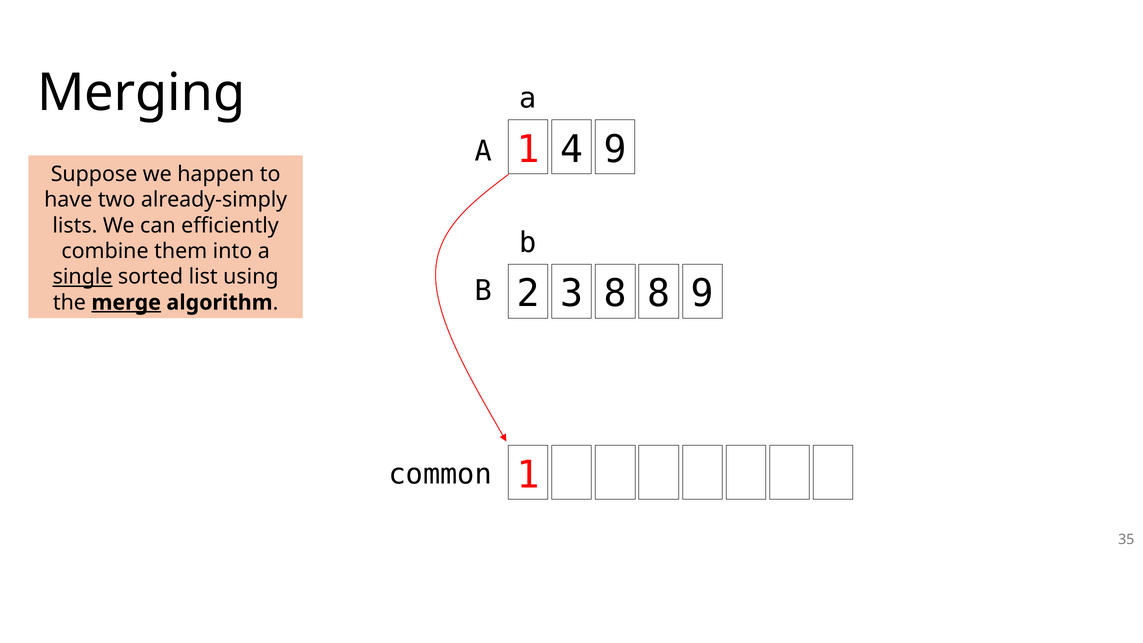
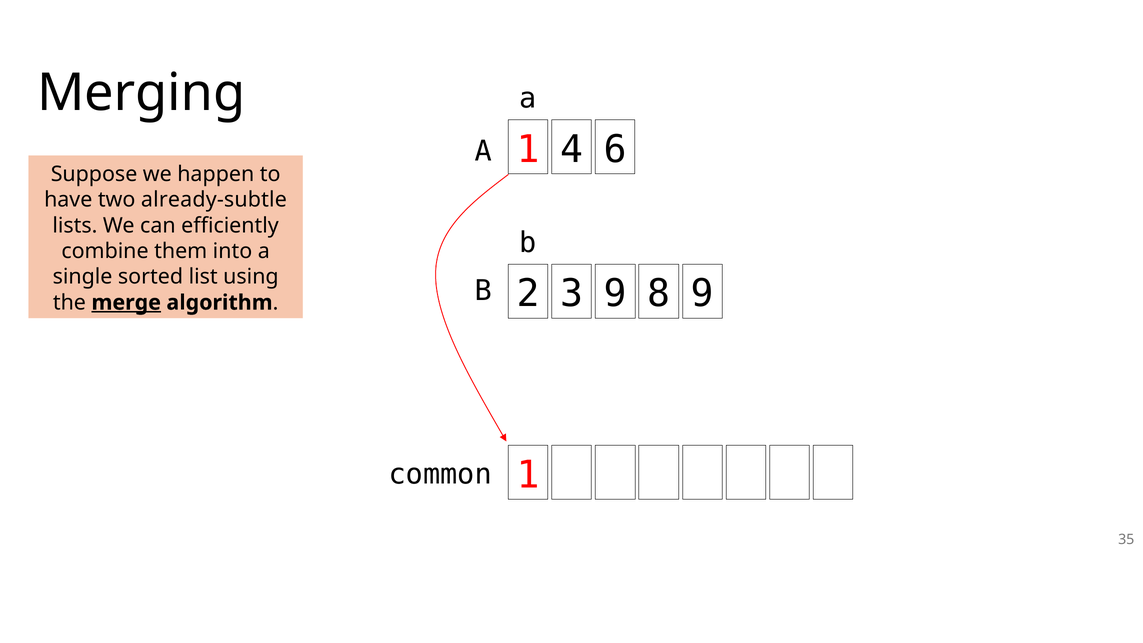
4 9: 9 -> 6
already-simply: already-simply -> already-subtle
single underline: present -> none
3 8: 8 -> 9
